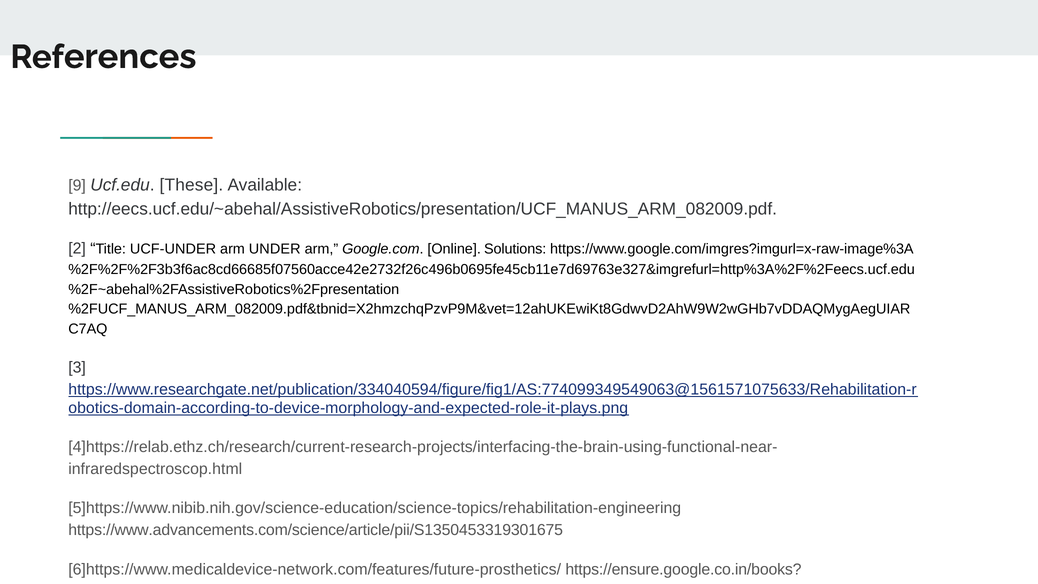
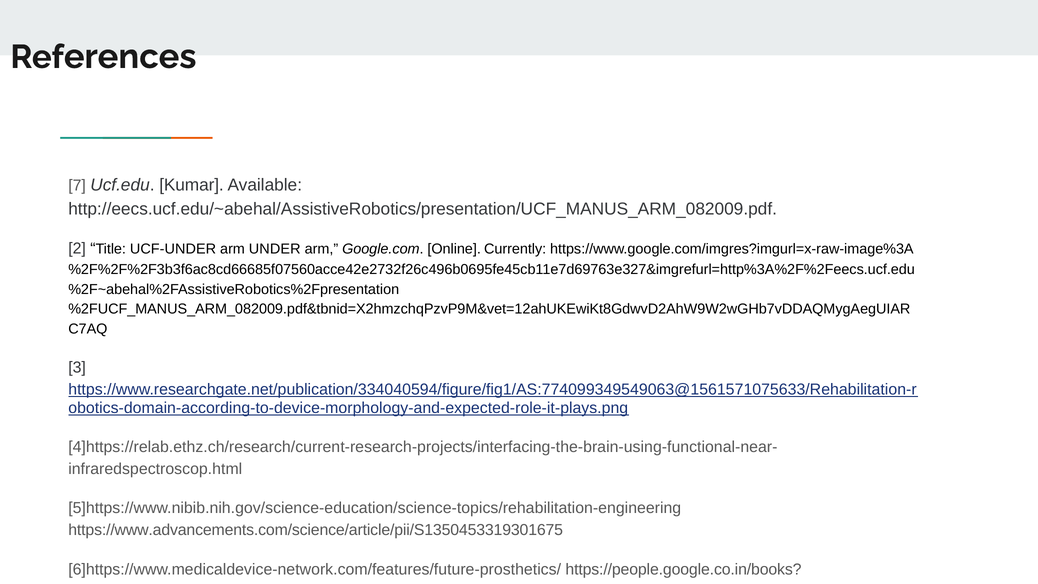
9: 9 -> 7
These: These -> Kumar
Solutions: Solutions -> Currently
https://ensure.google.co.in/books: https://ensure.google.co.in/books -> https://people.google.co.in/books
